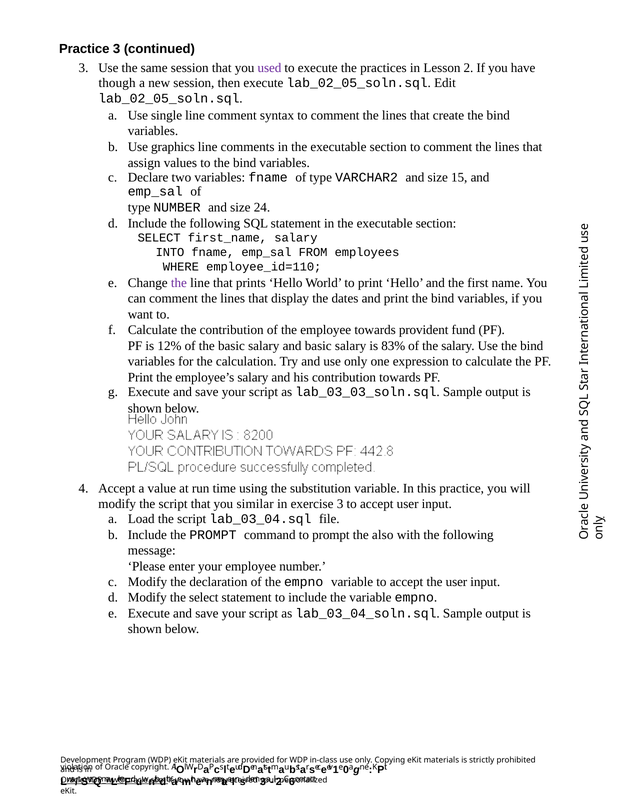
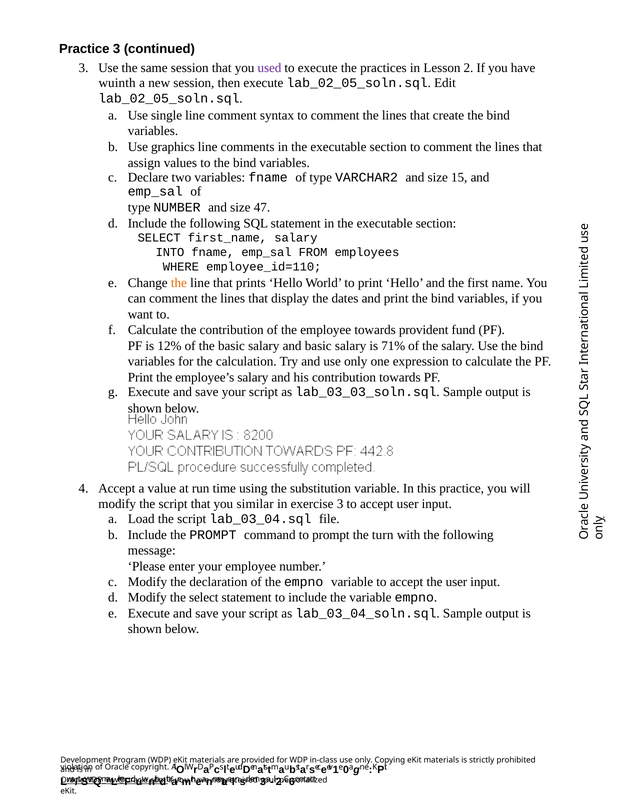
though: though -> wuinth
24: 24 -> 47
the at (179, 283) colour: purple -> orange
83%: 83% -> 71%
also: also -> turn
